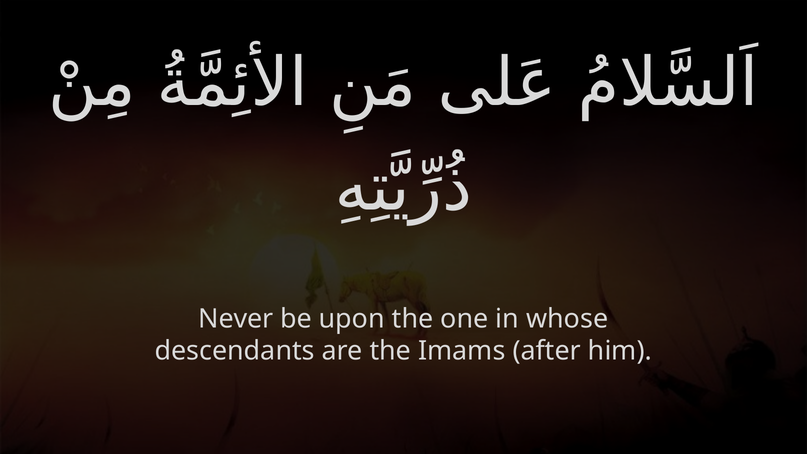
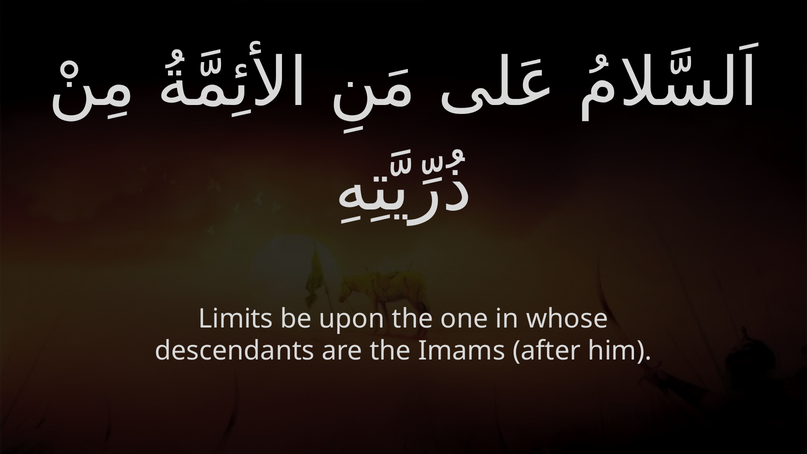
Never: Never -> Limits
